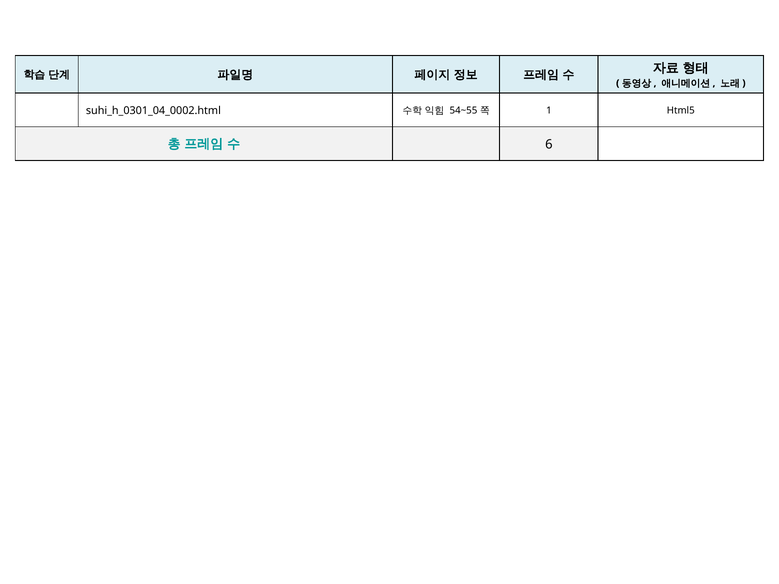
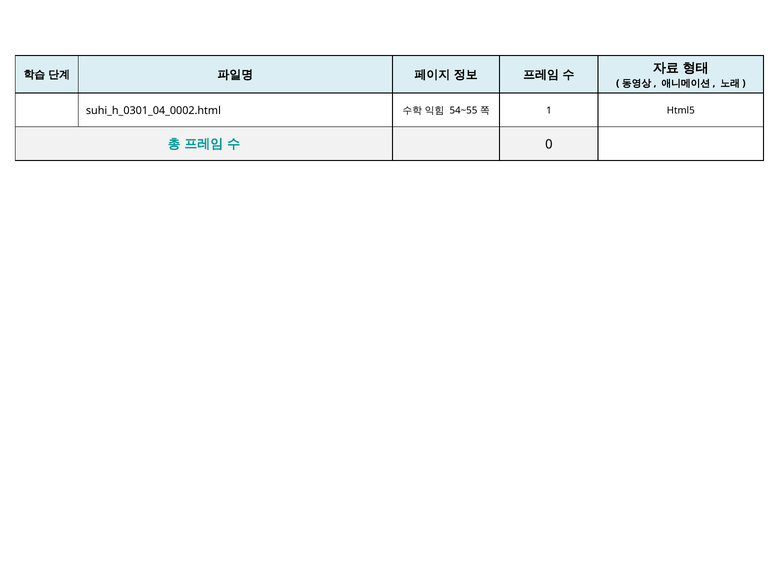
6: 6 -> 0
